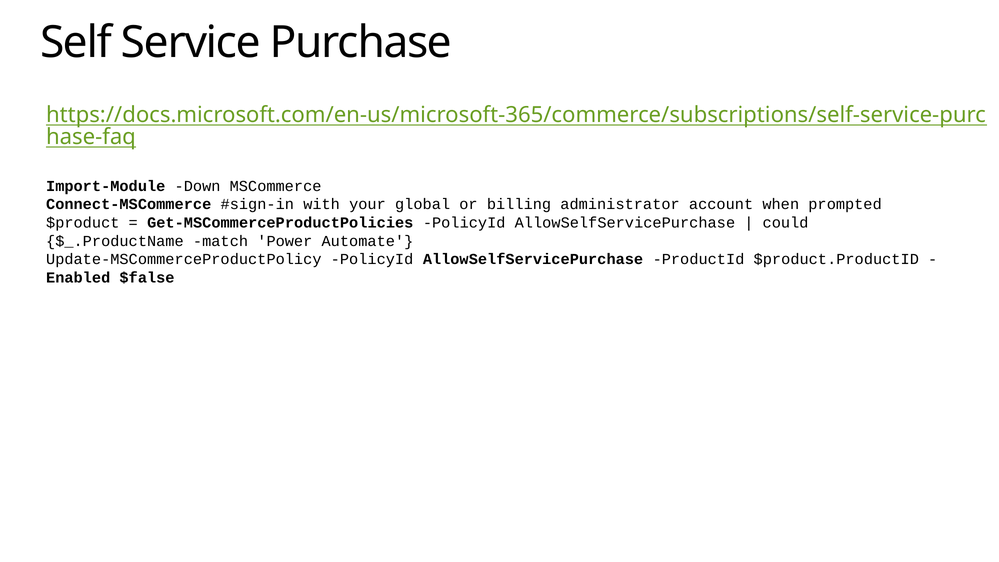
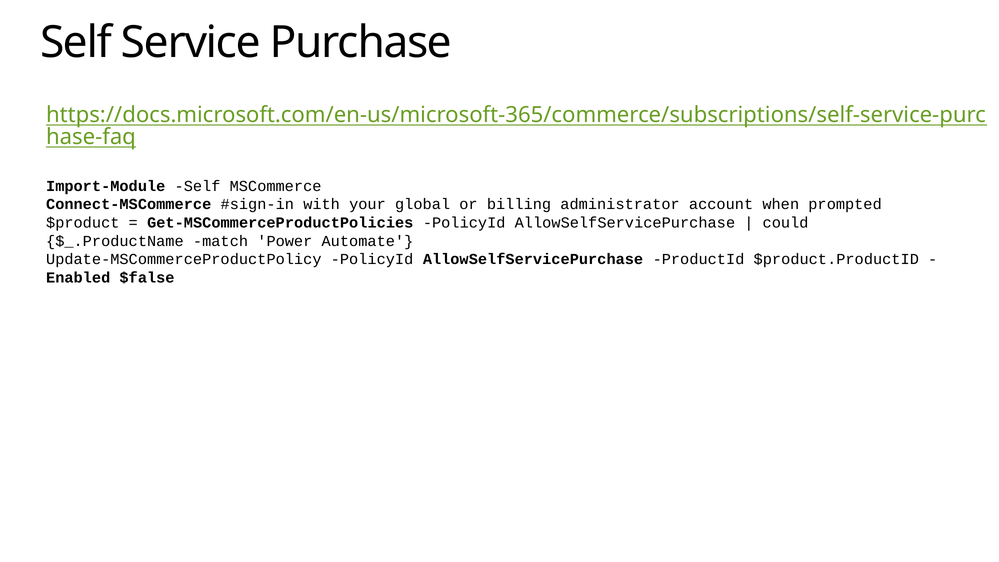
Import-Module Down: Down -> Self
